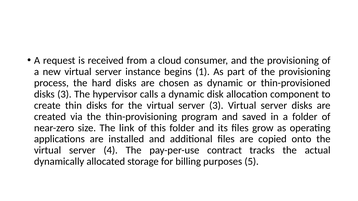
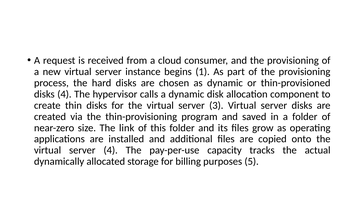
disks 3: 3 -> 4
contract: contract -> capacity
